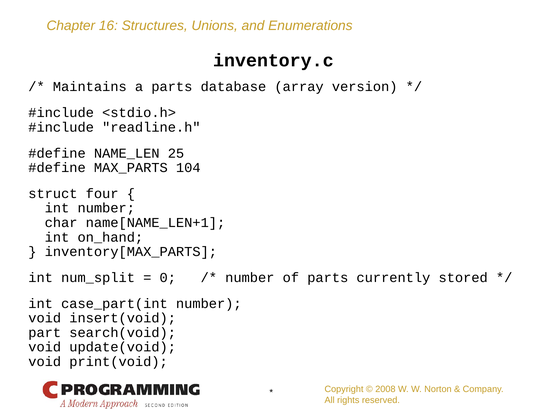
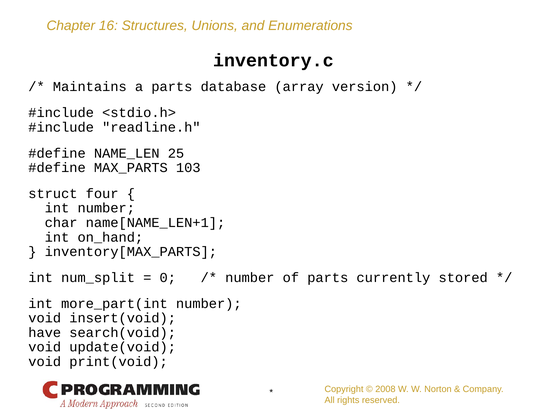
104: 104 -> 103
case_part(int: case_part(int -> more_part(int
part: part -> have
